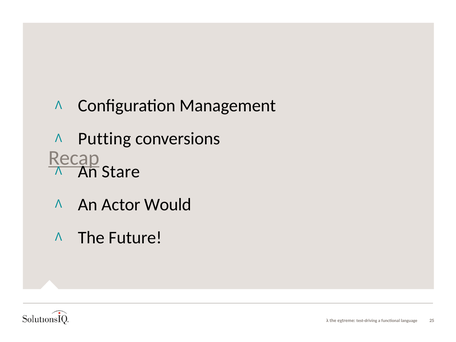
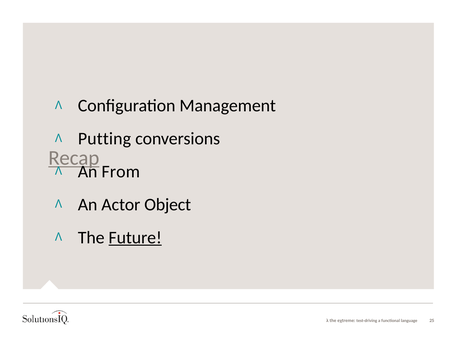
Stare: Stare -> From
Would: Would -> Object
Future underline: none -> present
